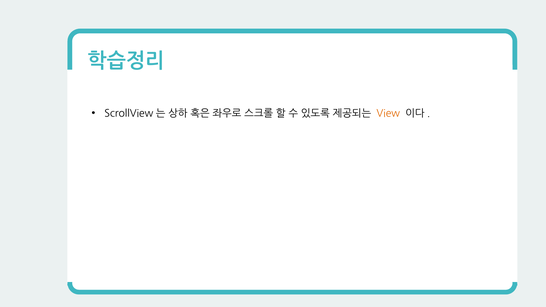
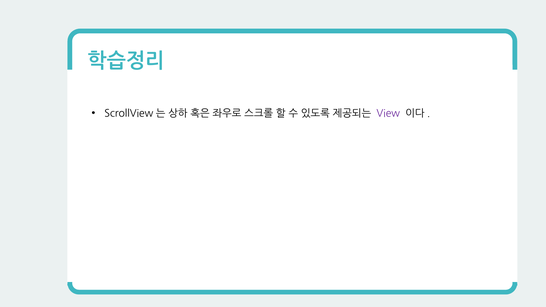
View colour: orange -> purple
